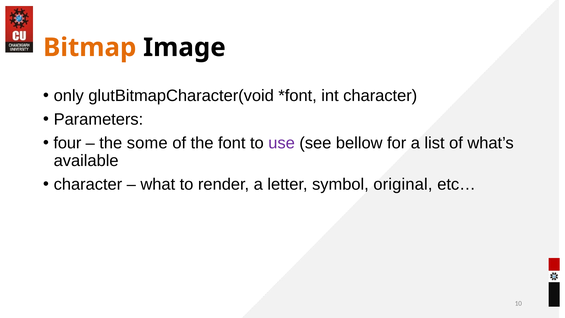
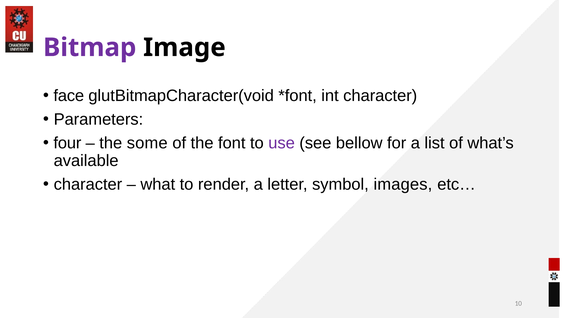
Bitmap colour: orange -> purple
only: only -> face
original: original -> images
